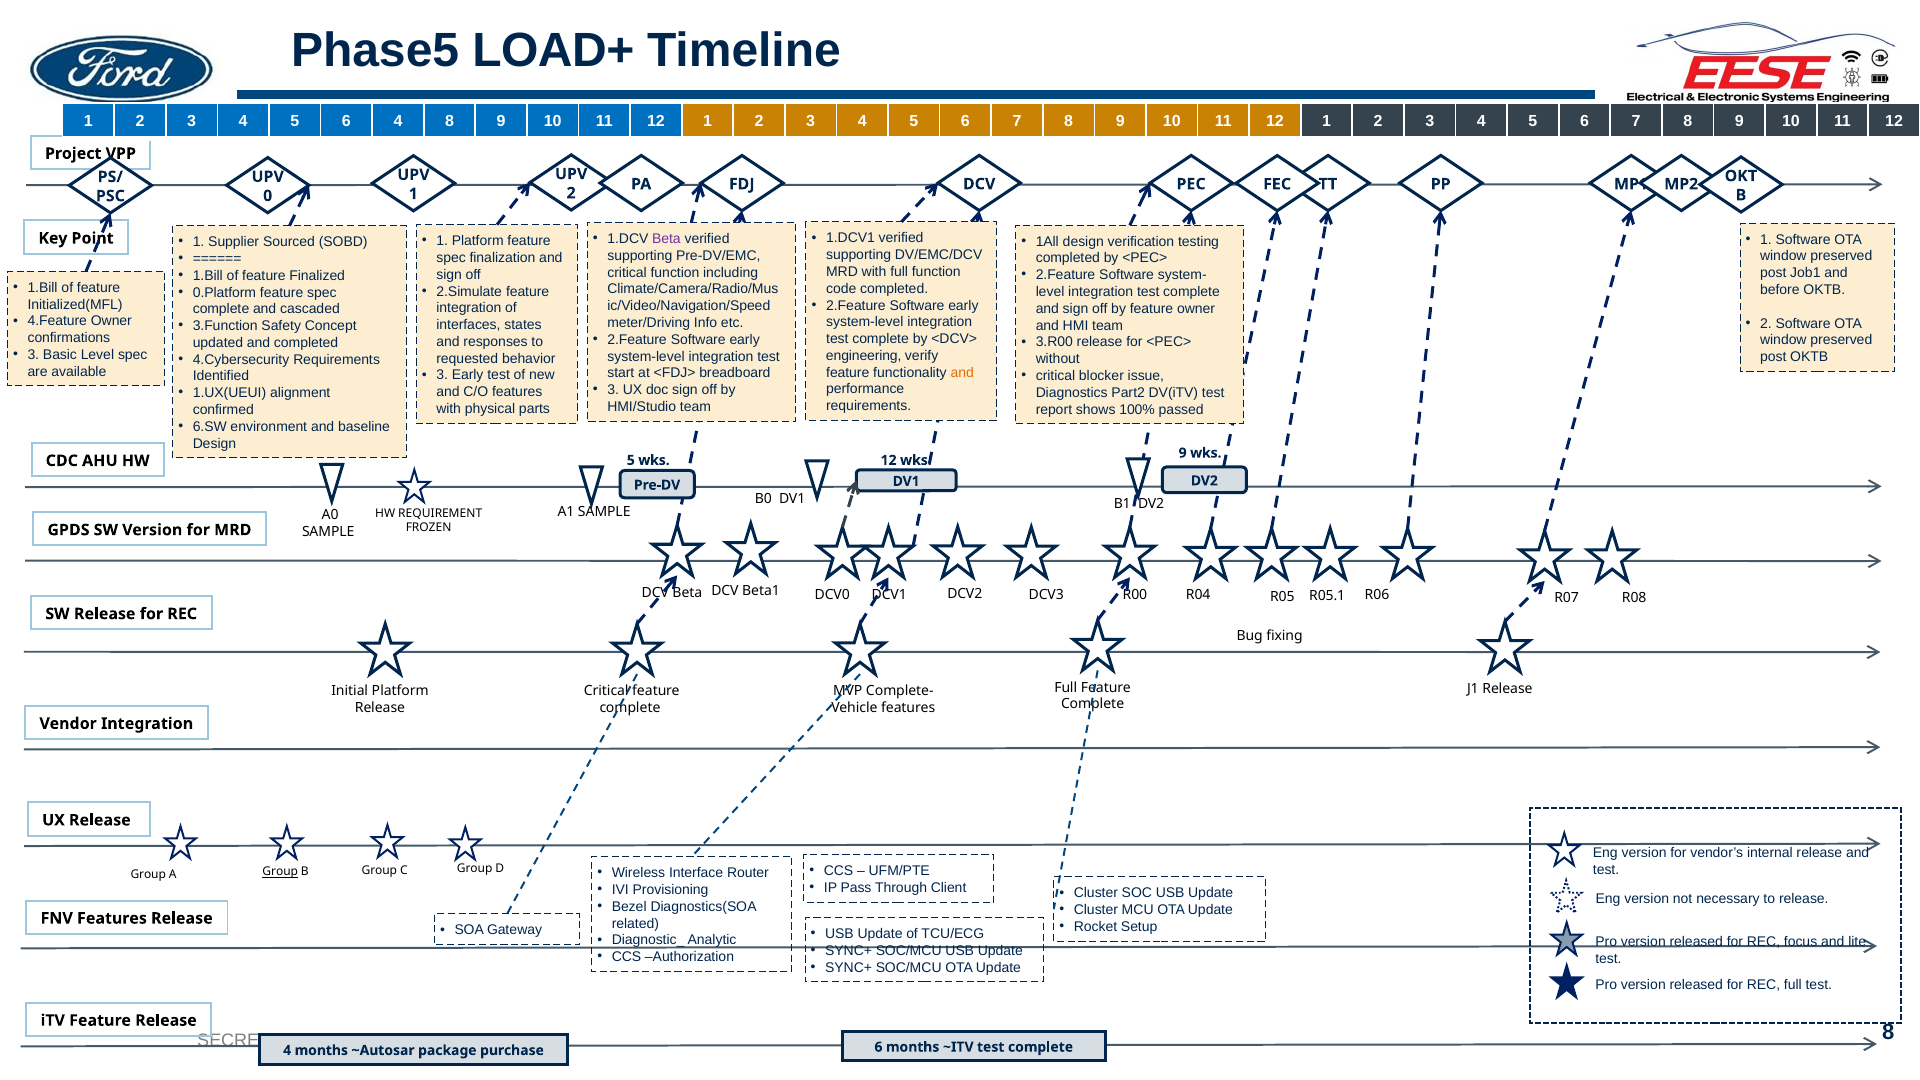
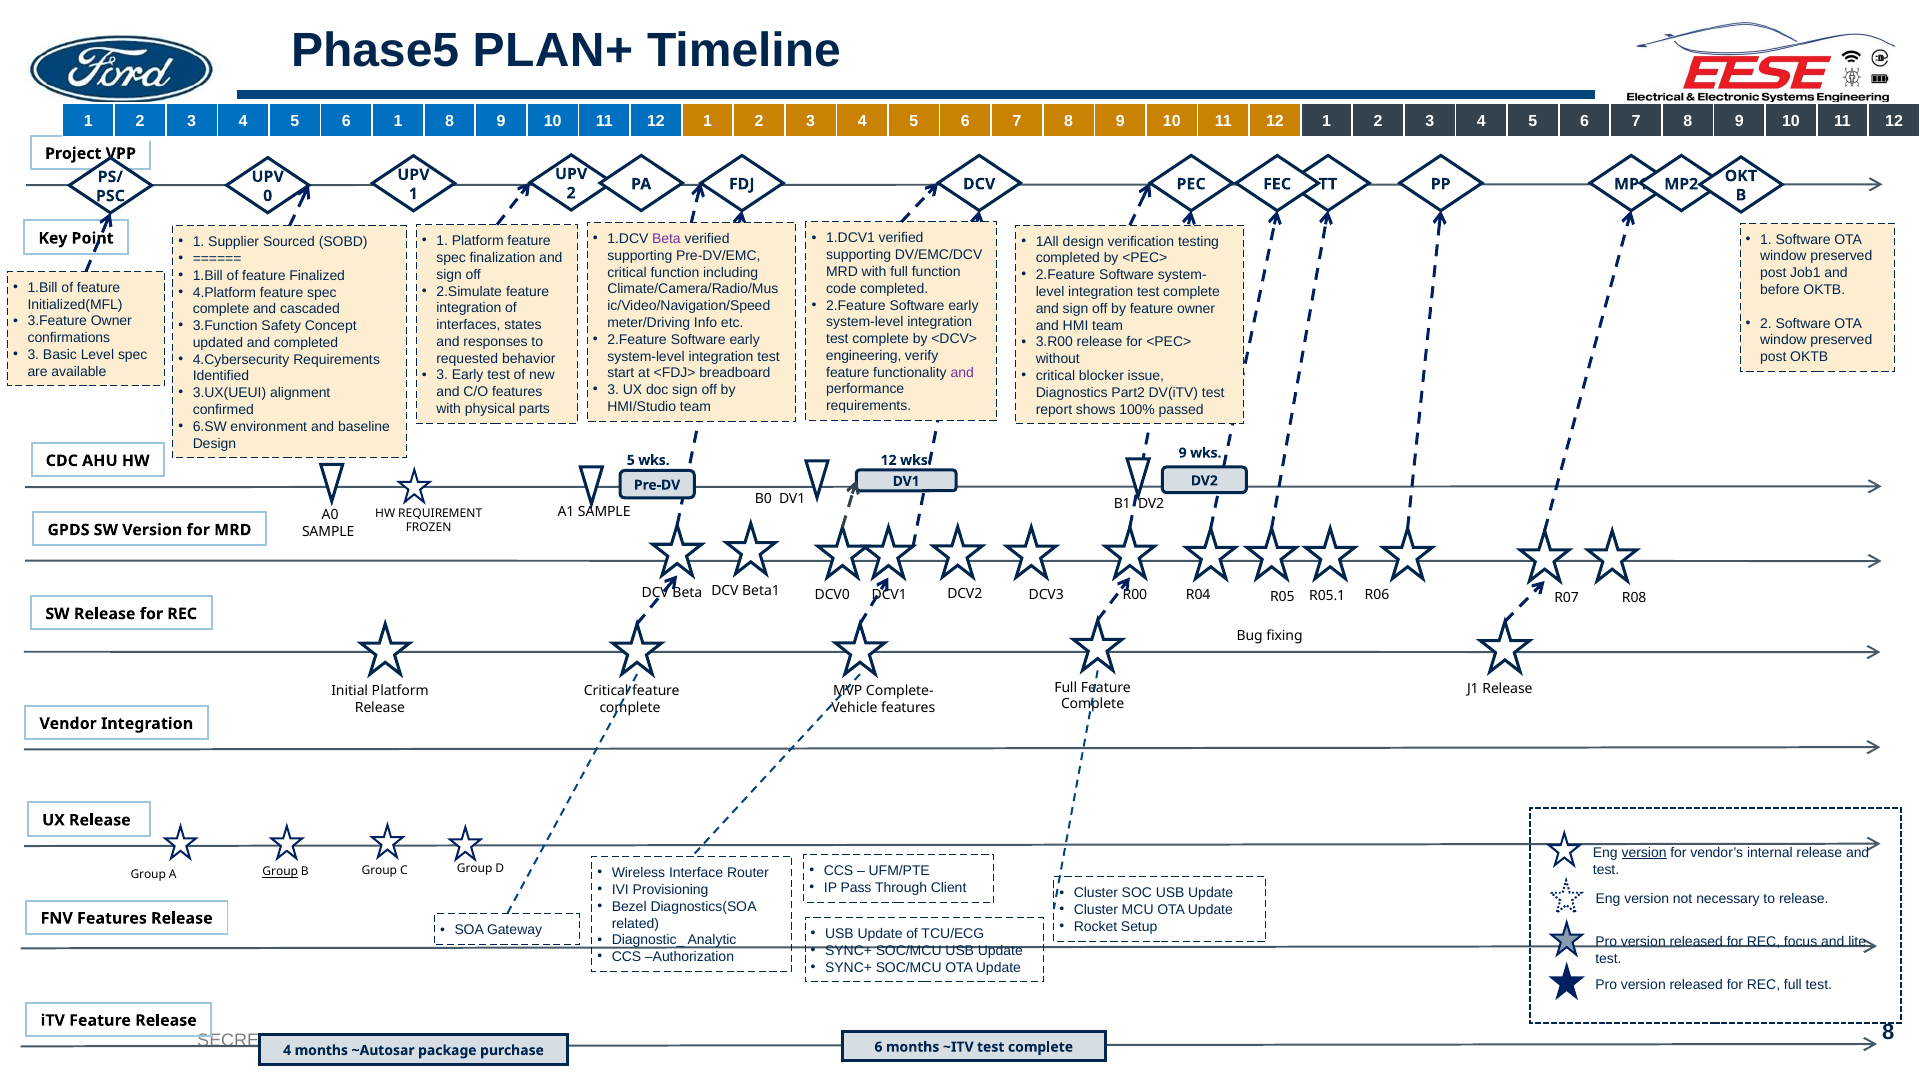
LOAD+: LOAD+ -> PLAN+
6 4: 4 -> 1
0.Platform: 0.Platform -> 4.Platform
4.Feature: 4.Feature -> 3.Feature
and at (962, 373) colour: orange -> purple
1.UX(UEUI: 1.UX(UEUI -> 3.UX(UEUI
version at (1644, 853) underline: none -> present
